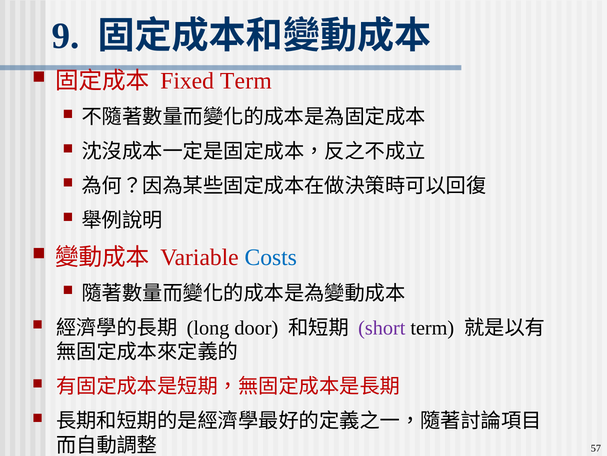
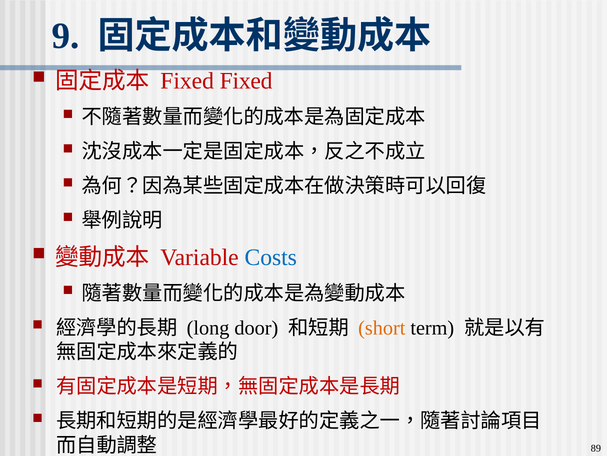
Fixed Term: Term -> Fixed
short colour: purple -> orange
57: 57 -> 89
